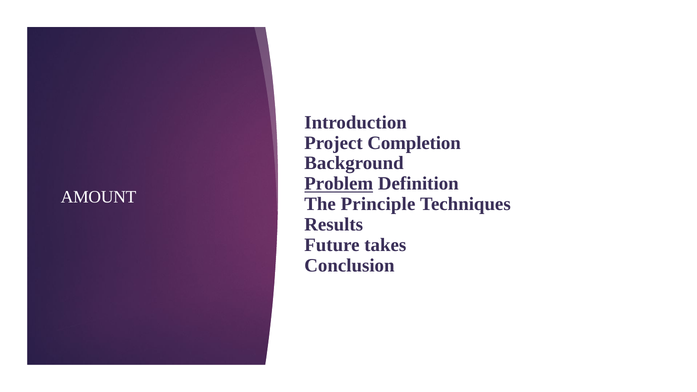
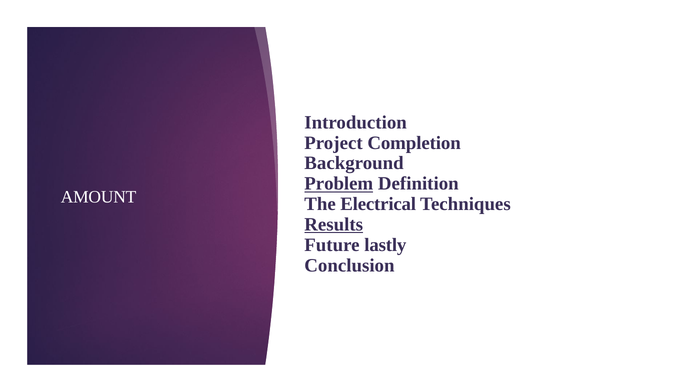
Principle: Principle -> Electrical
Results underline: none -> present
takes: takes -> lastly
